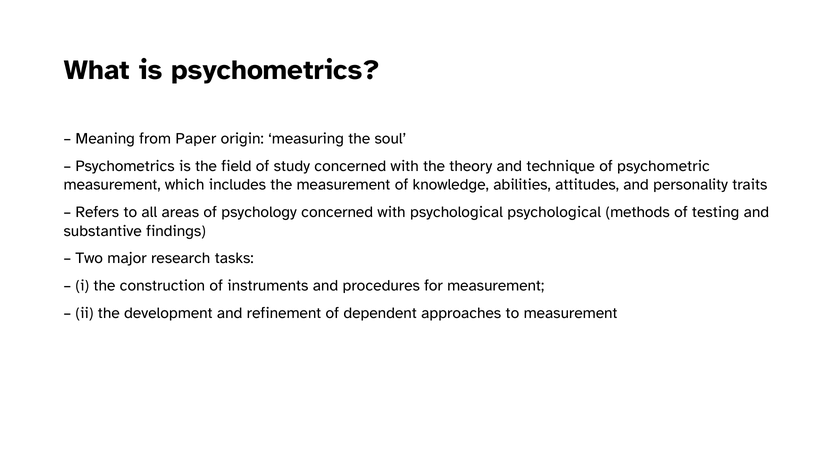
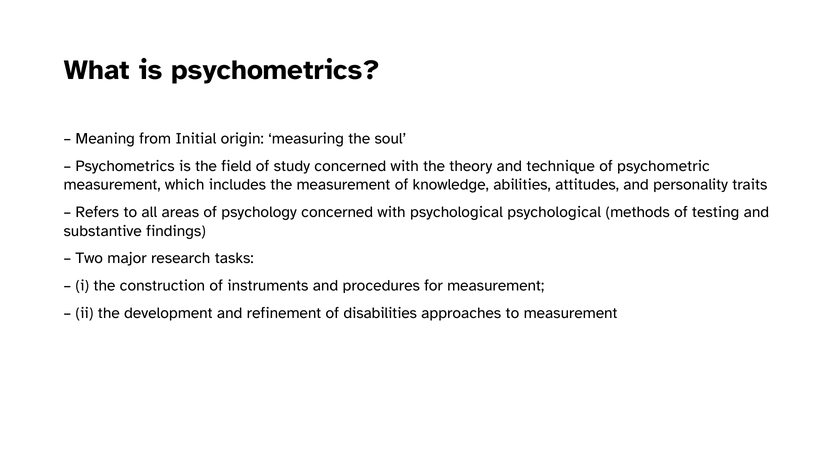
Paper: Paper -> Initial
dependent: dependent -> disabilities
